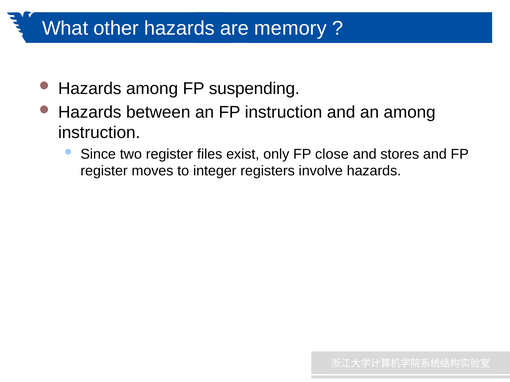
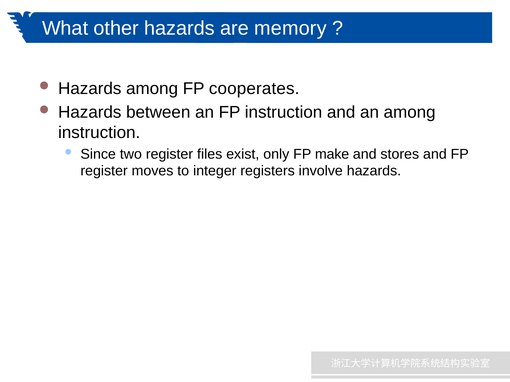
suspending: suspending -> cooperates
close: close -> make
